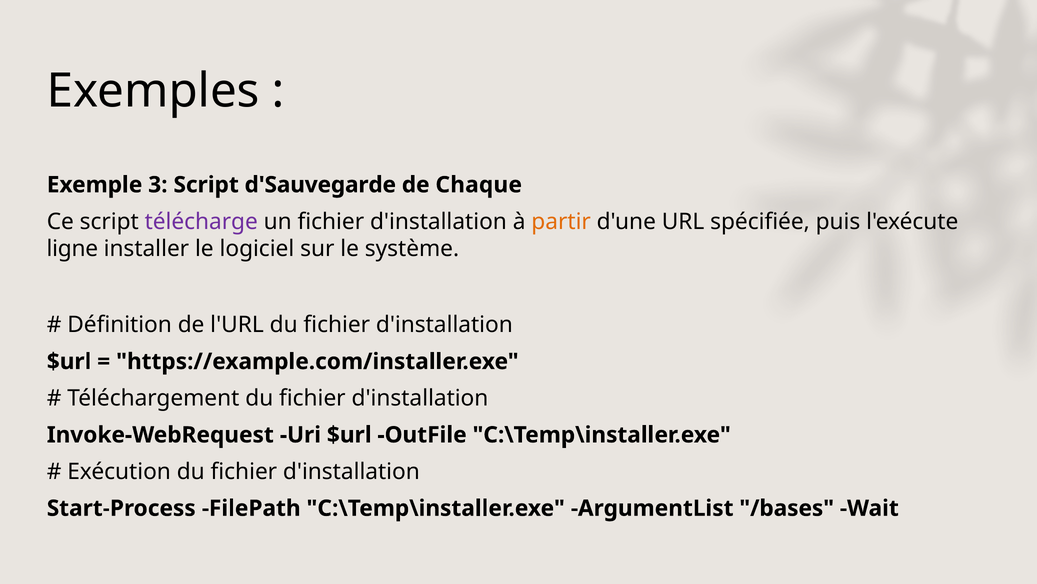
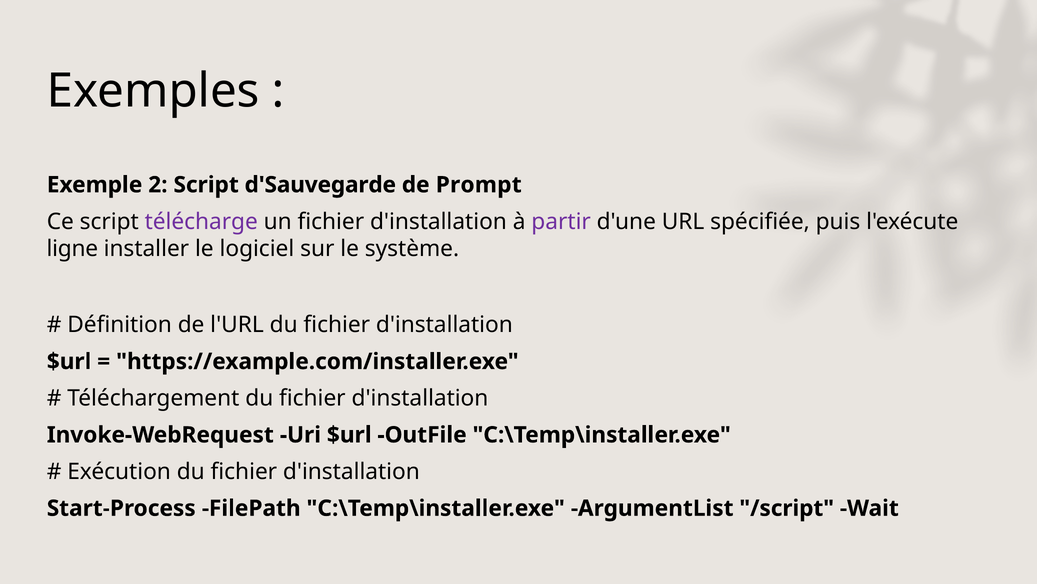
3: 3 -> 2
Chaque: Chaque -> Prompt
partir colour: orange -> purple
/bases: /bases -> /script
